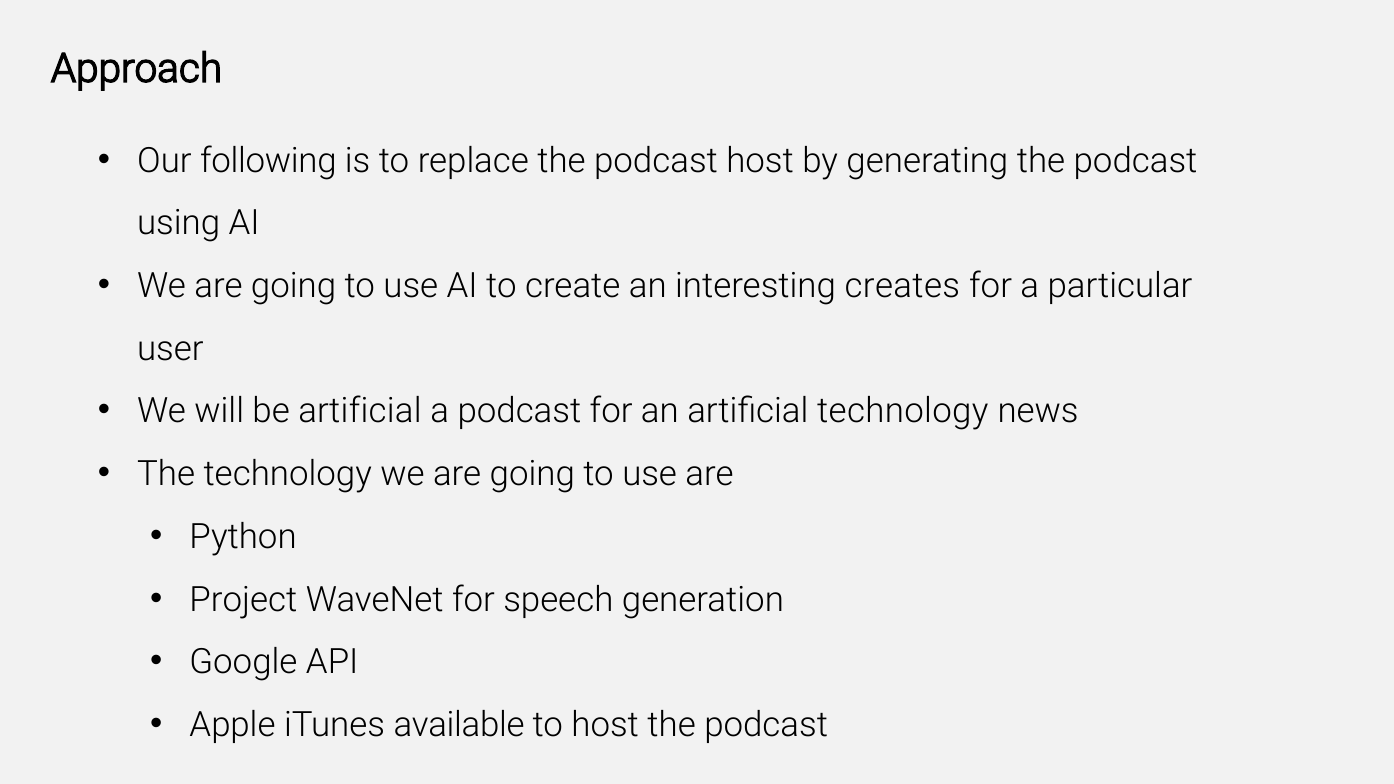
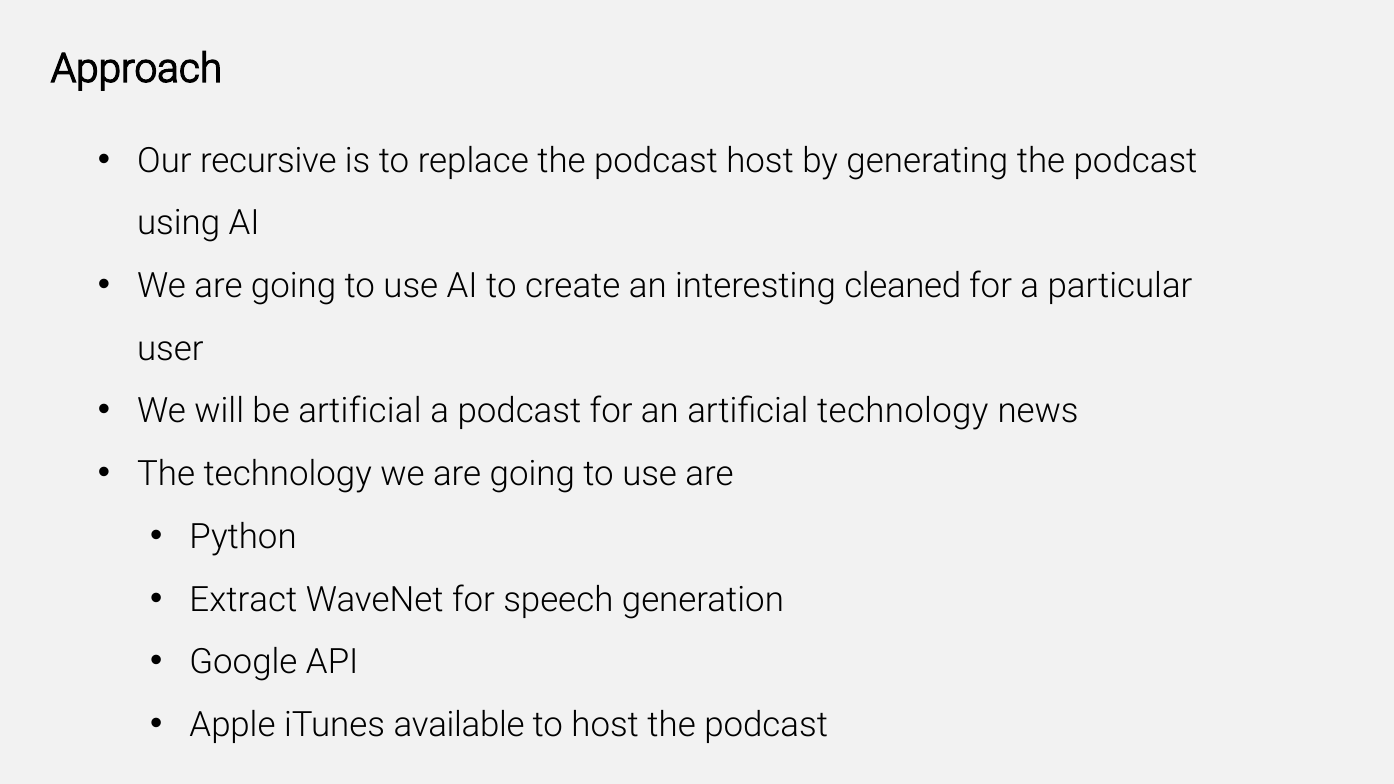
following: following -> recursive
creates: creates -> cleaned
Project: Project -> Extract
